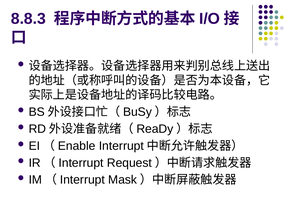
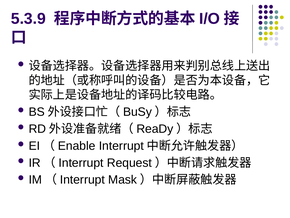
8.8.3: 8.8.3 -> 5.3.9
